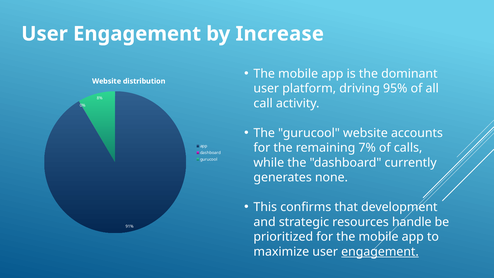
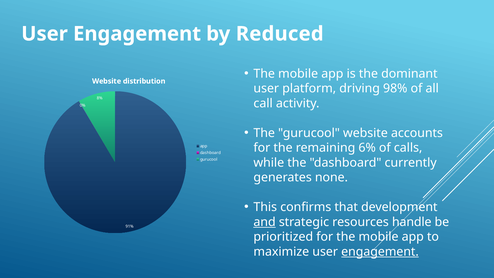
Increase: Increase -> Reduced
95%: 95% -> 98%
7%: 7% -> 6%
and underline: none -> present
